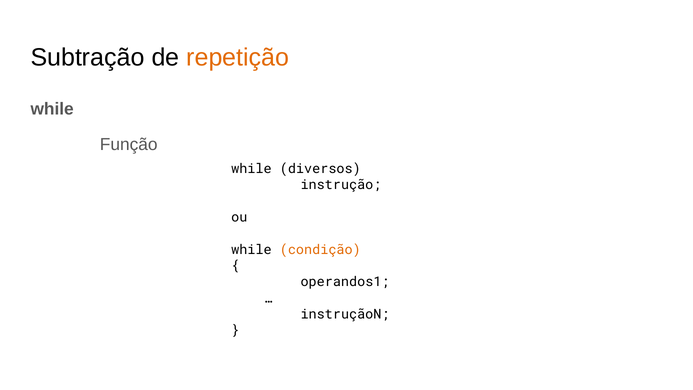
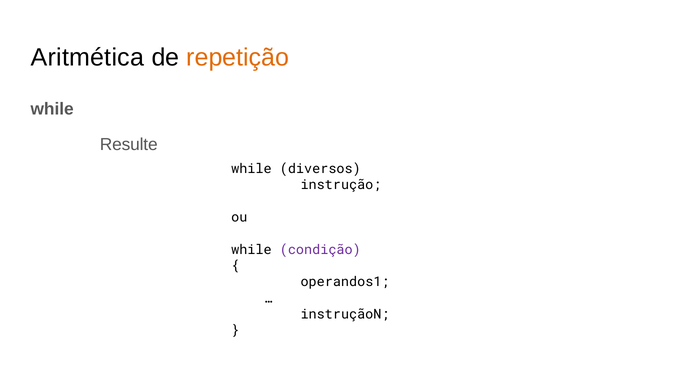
Subtração: Subtração -> Aritmética
Função: Função -> Resulte
condição colour: orange -> purple
